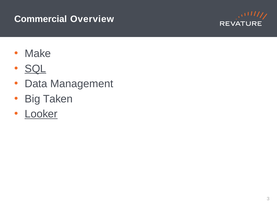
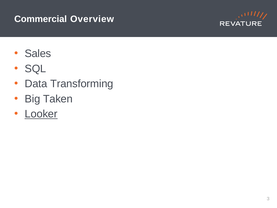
Make: Make -> Sales
SQL underline: present -> none
Management: Management -> Transforming
